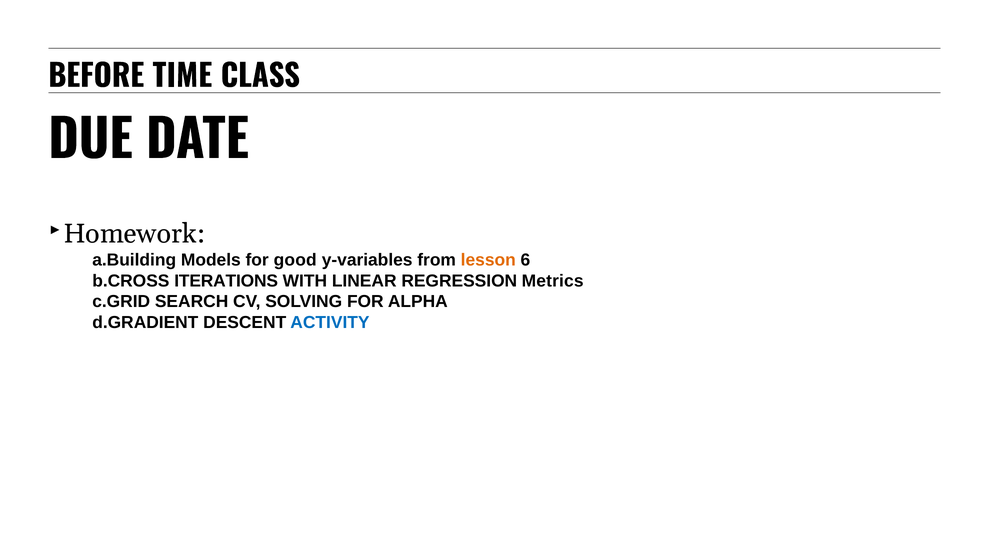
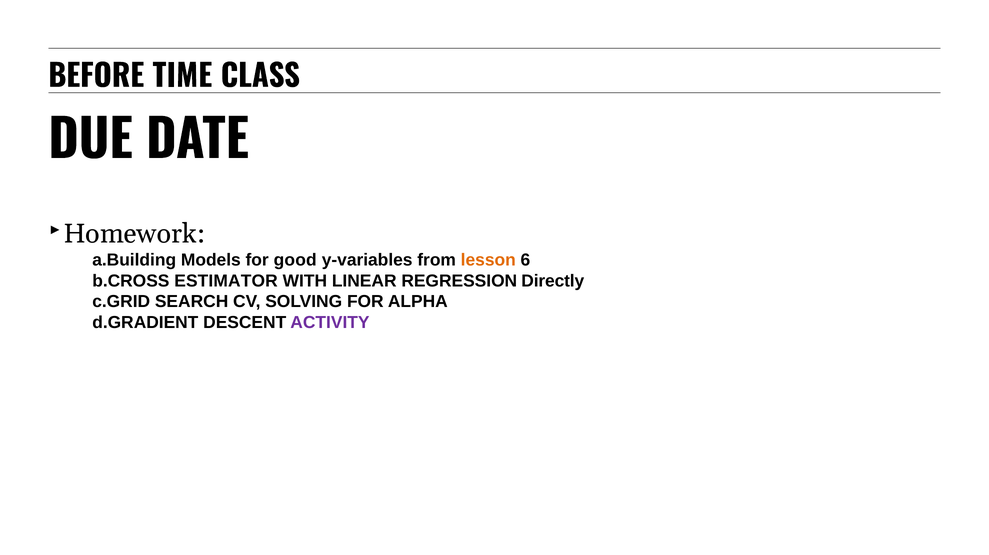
ITERATIONS: ITERATIONS -> ESTIMATOR
Metrics: Metrics -> Directly
ACTIVITY colour: blue -> purple
